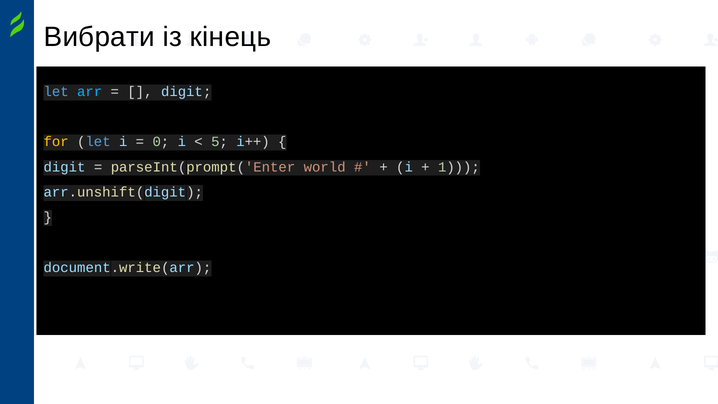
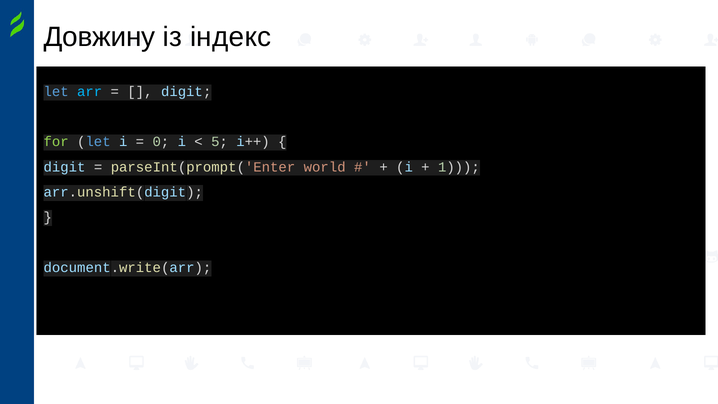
Вибрати: Вибрати -> Довжину
кінець: кінець -> індекс
for colour: yellow -> light green
